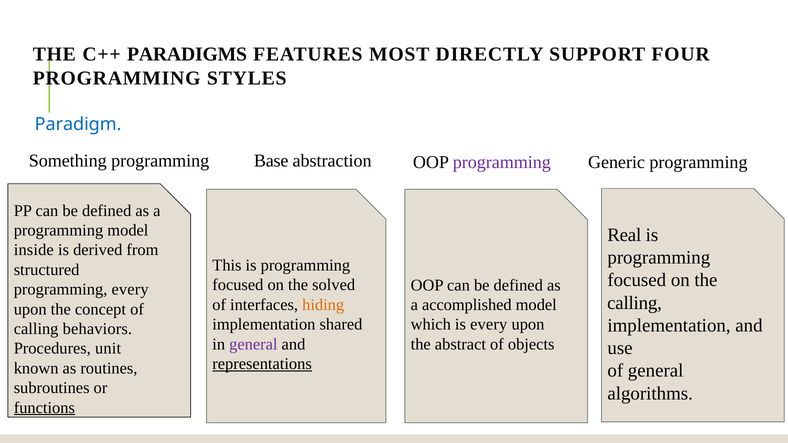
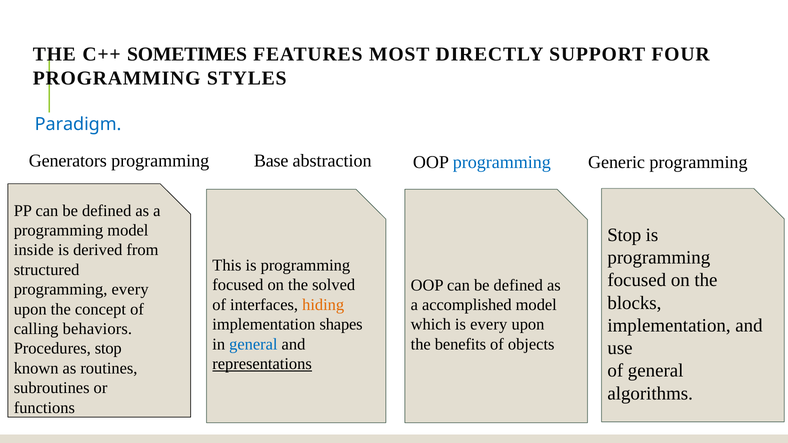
PARADIGMS: PARADIGMS -> SOMETIMES
Something: Something -> Generators
programming at (502, 162) colour: purple -> blue
Real at (624, 235): Real -> Stop
calling at (635, 303): calling -> blocks
shared: shared -> shapes
general at (253, 344) colour: purple -> blue
abstract: abstract -> benefits
Procedures unit: unit -> stop
functions underline: present -> none
